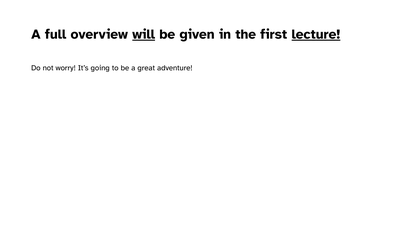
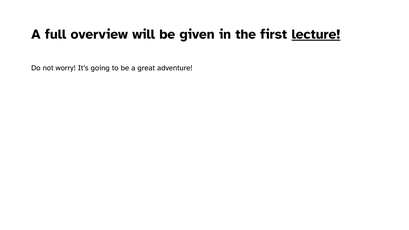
will underline: present -> none
